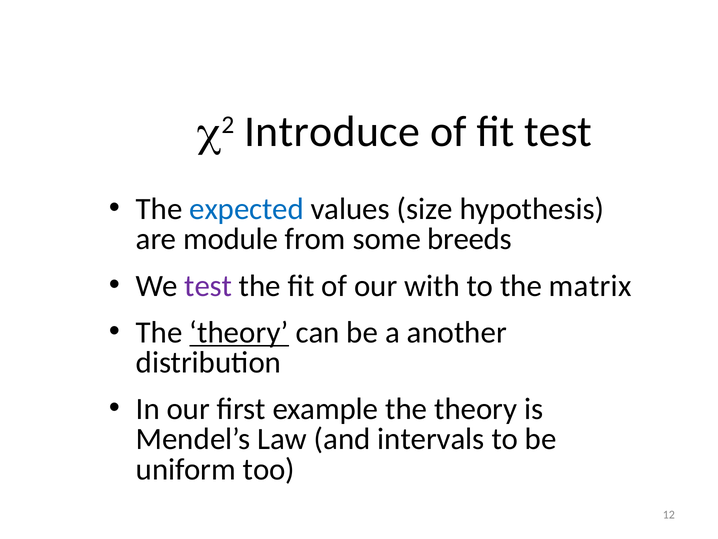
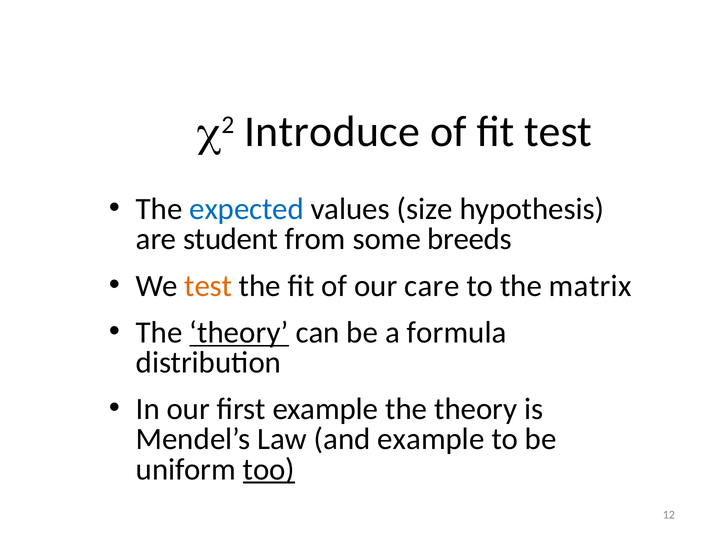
module: module -> student
test at (208, 286) colour: purple -> orange
with: with -> care
another: another -> formula
and intervals: intervals -> example
too underline: none -> present
